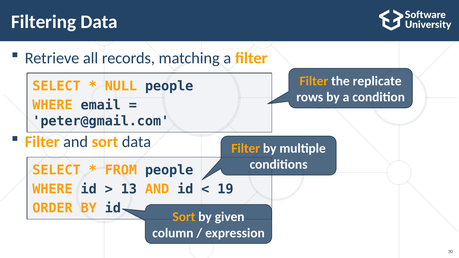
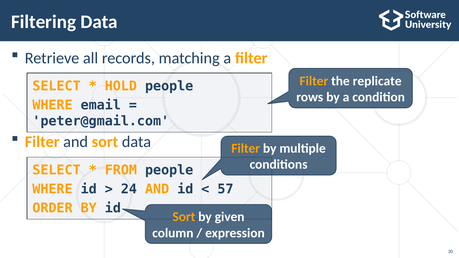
NULL: NULL -> HOLD
13: 13 -> 24
19: 19 -> 57
